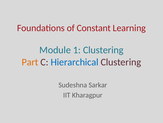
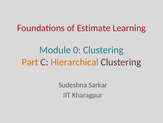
Constant: Constant -> Estimate
1: 1 -> 0
Hierarchical colour: blue -> orange
